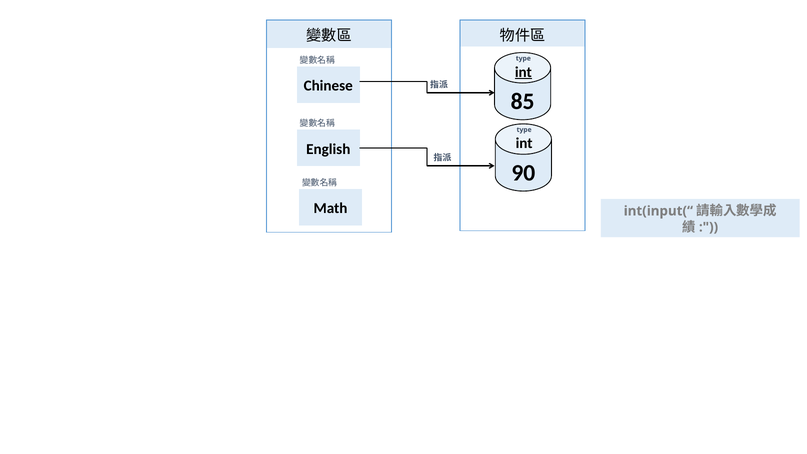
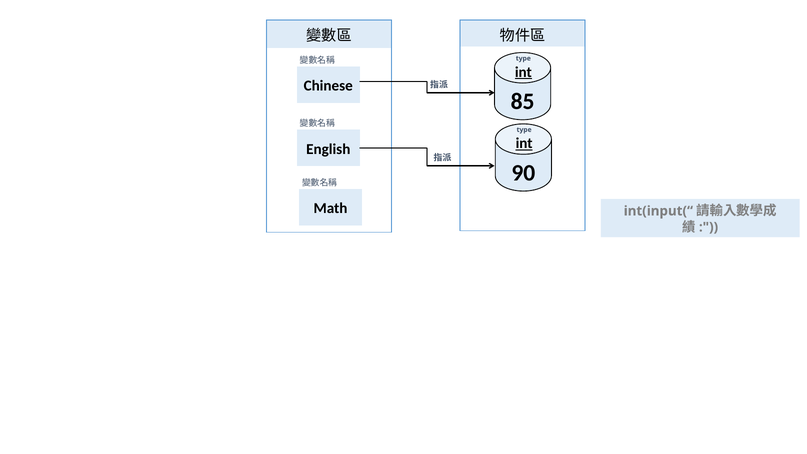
int at (524, 143) underline: none -> present
